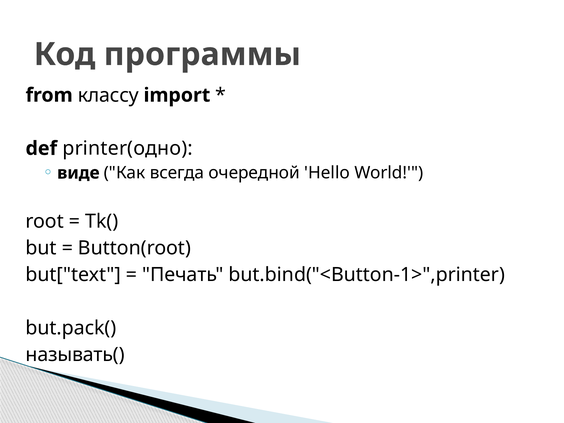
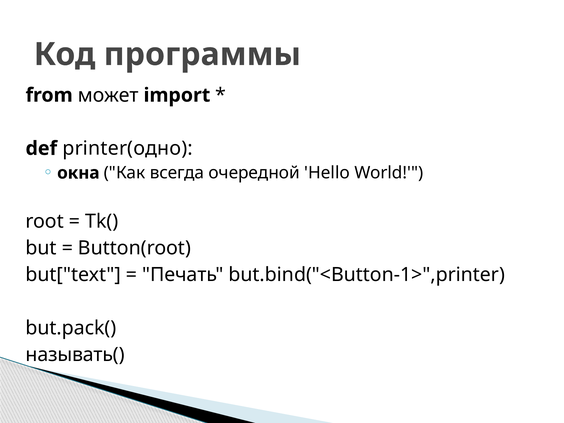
классу: классу -> может
виде: виде -> окна
